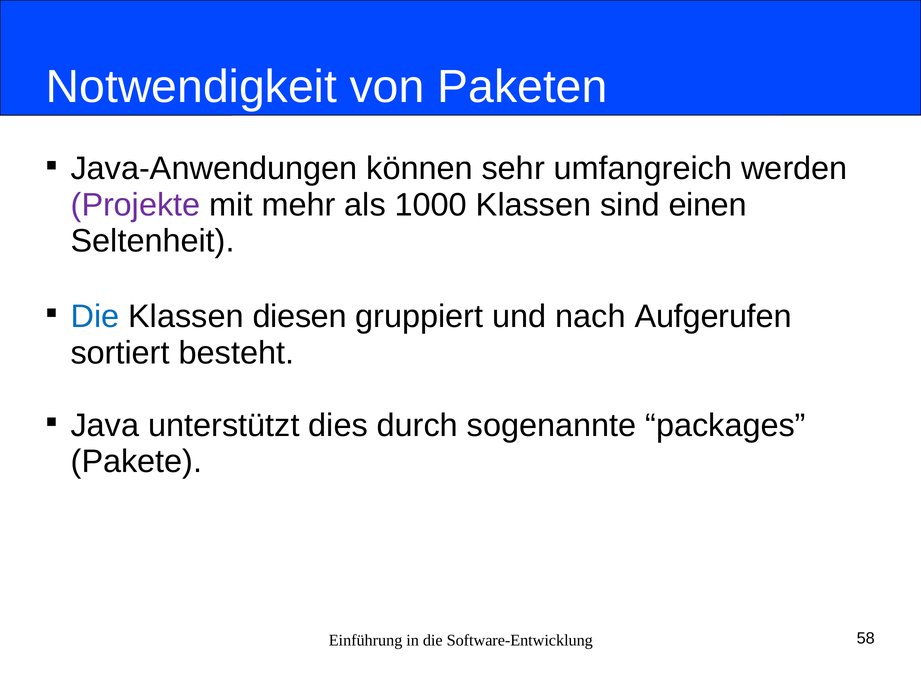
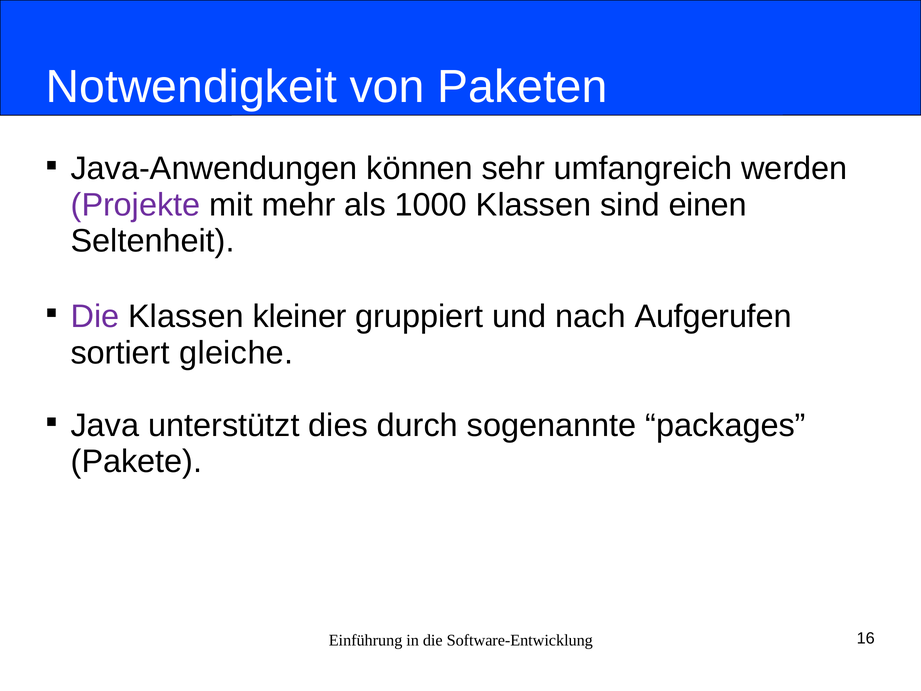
Die at (95, 316) colour: blue -> purple
diesen: diesen -> kleiner
besteht: besteht -> gleiche
58: 58 -> 16
